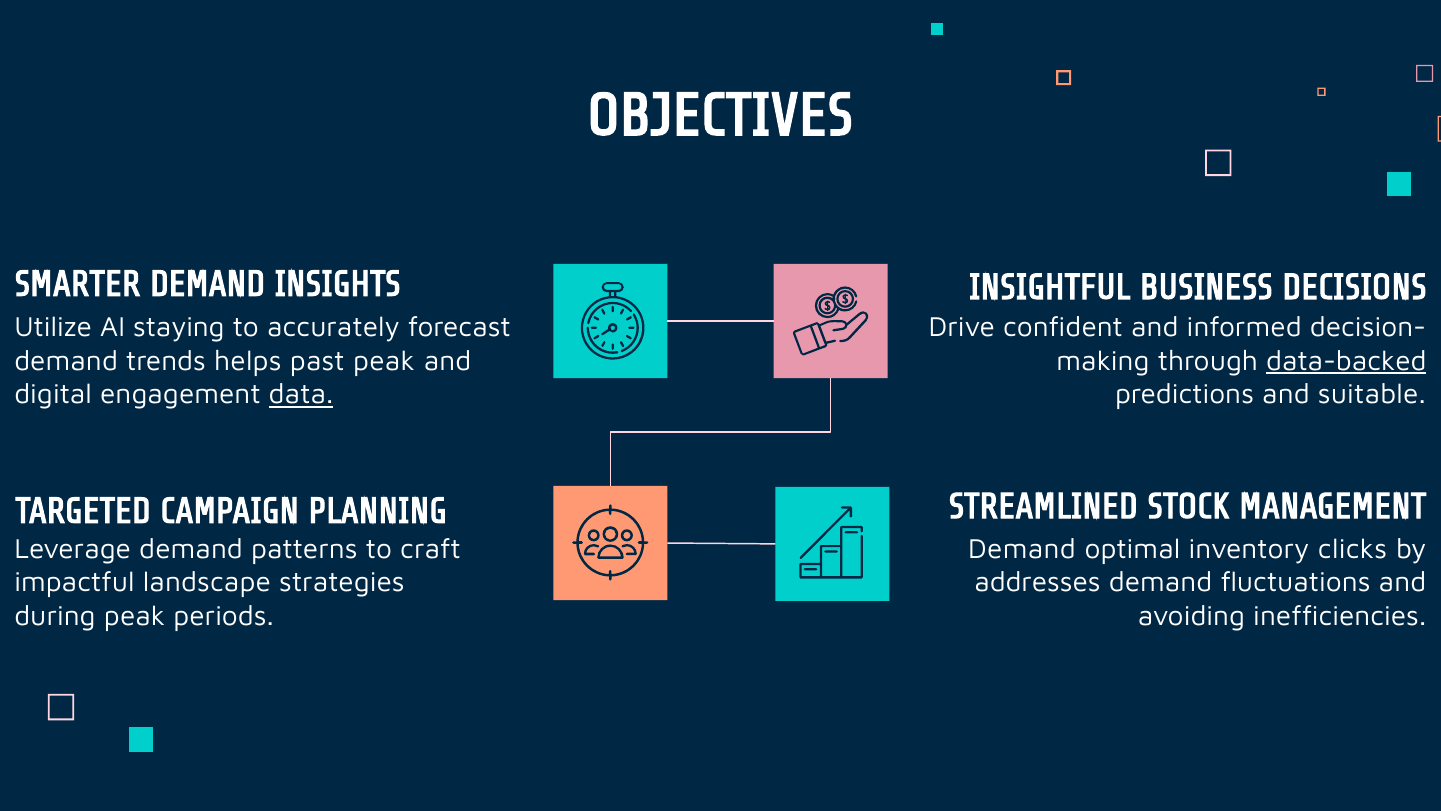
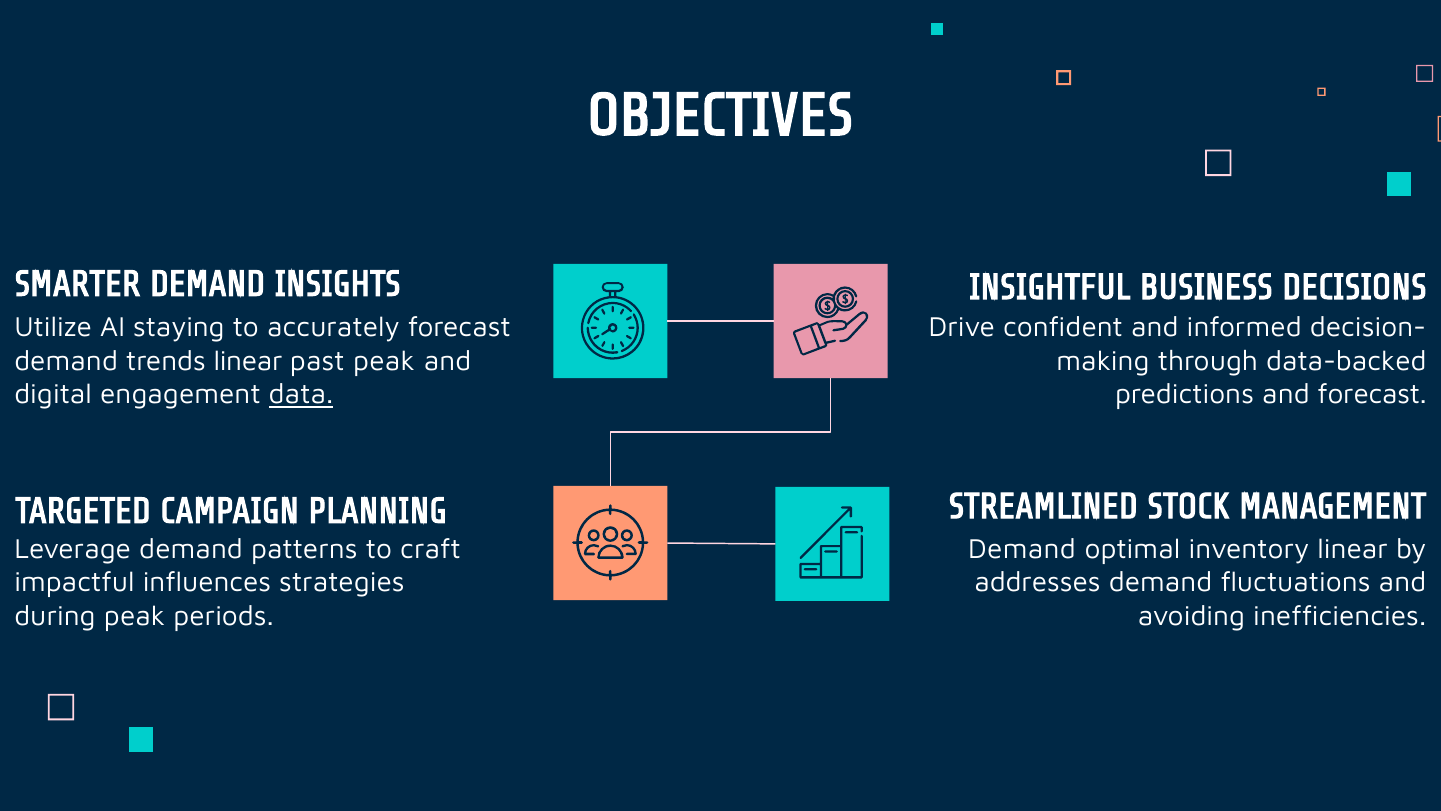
trends helps: helps -> linear
data-backed underline: present -> none
and suitable: suitable -> forecast
inventory clicks: clicks -> linear
landscape: landscape -> influences
